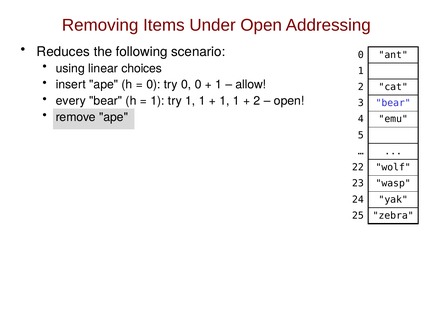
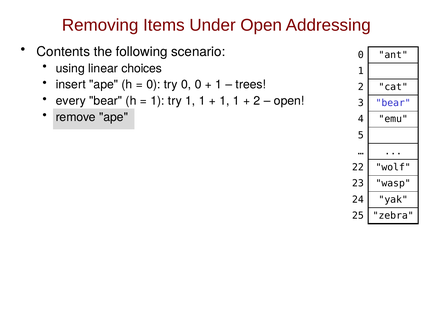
Reduces: Reduces -> Contents
allow: allow -> trees
